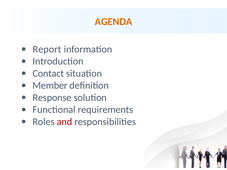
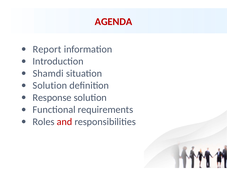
AGENDA colour: orange -> red
Contact: Contact -> Shamdi
Member at (50, 86): Member -> Solution
